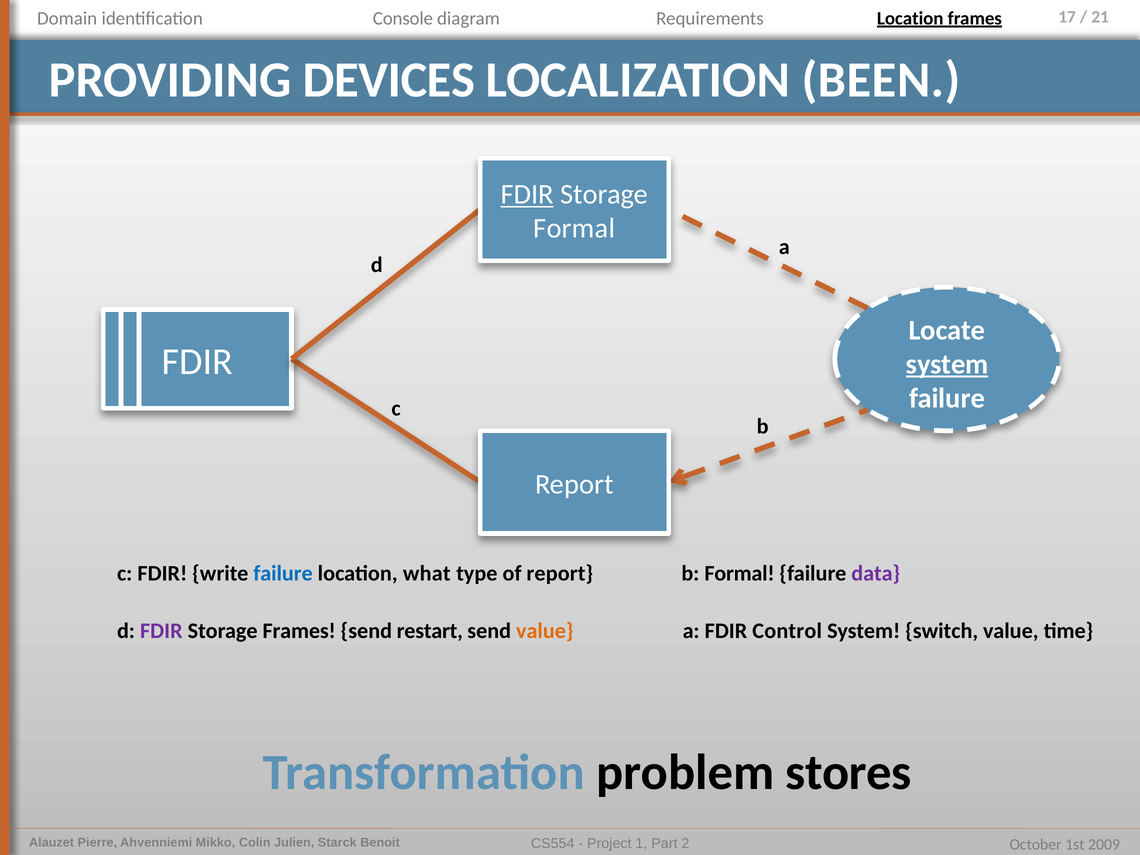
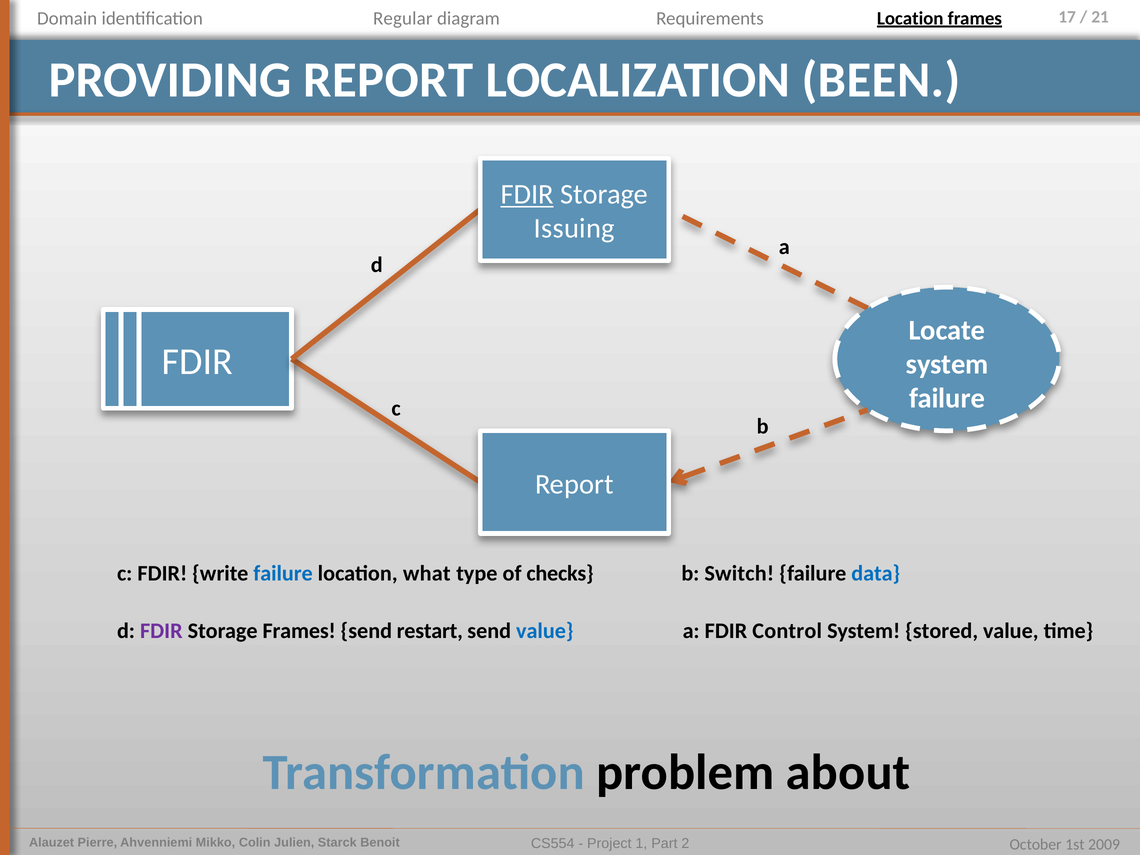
Console: Console -> Regular
PROVIDING DEVICES: DEVICES -> REPORT
Formal at (574, 229): Formal -> Issuing
system at (947, 364) underline: present -> none
of report: report -> checks
b Formal: Formal -> Switch
data colour: purple -> blue
value at (545, 631) colour: orange -> blue
switch: switch -> stored
stores: stores -> about
